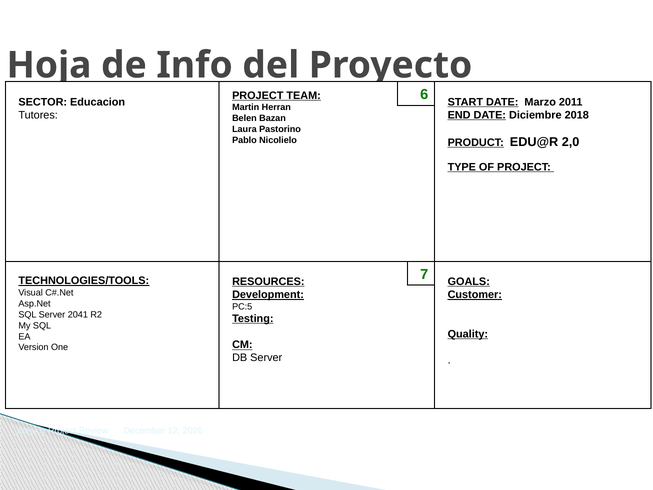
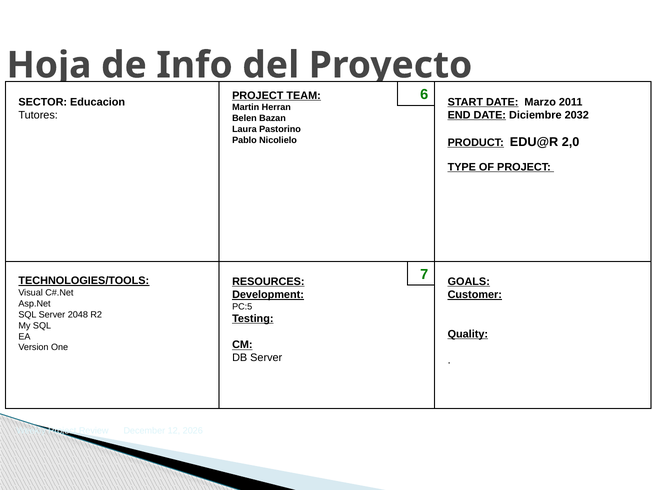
2018: 2018 -> 2032
2041: 2041 -> 2048
